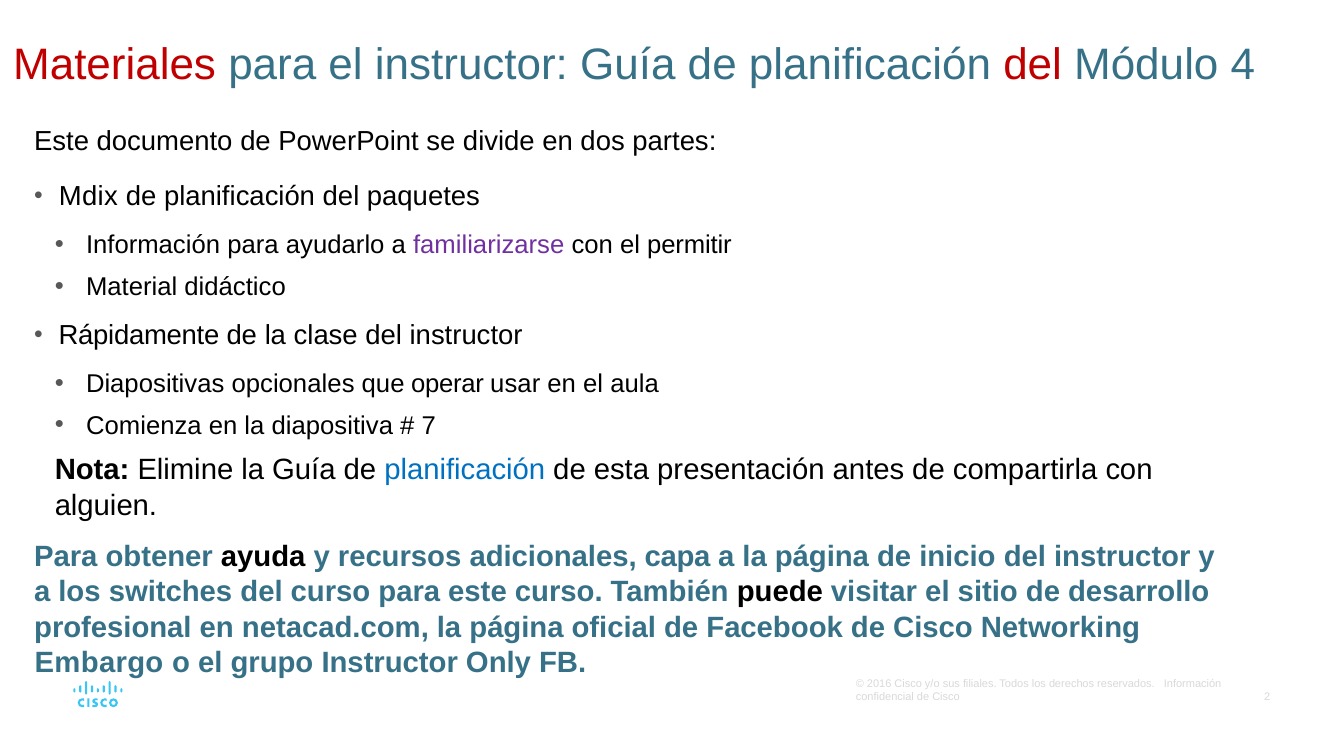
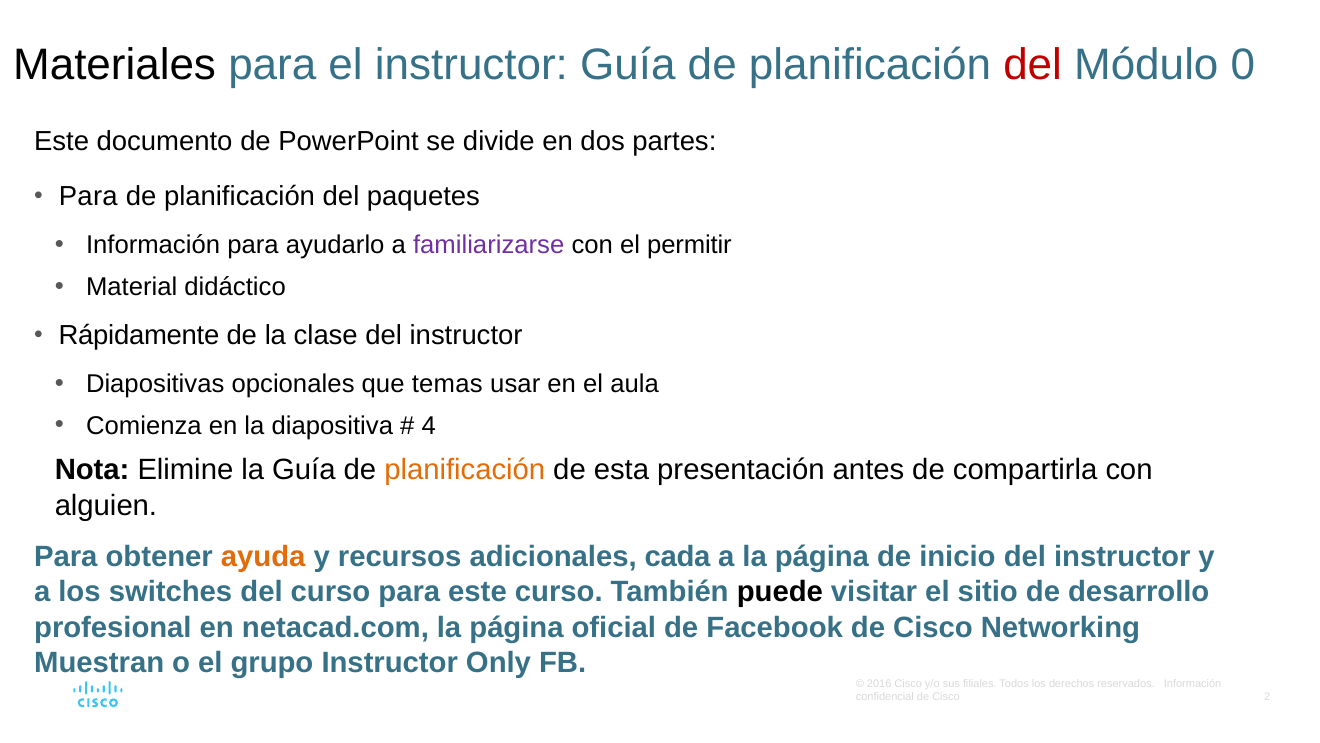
Materiales colour: red -> black
4: 4 -> 0
Mdix at (88, 197): Mdix -> Para
operar: operar -> temas
7: 7 -> 4
planificación at (465, 470) colour: blue -> orange
ayuda colour: black -> orange
capa: capa -> cada
Embargo: Embargo -> Muestran
